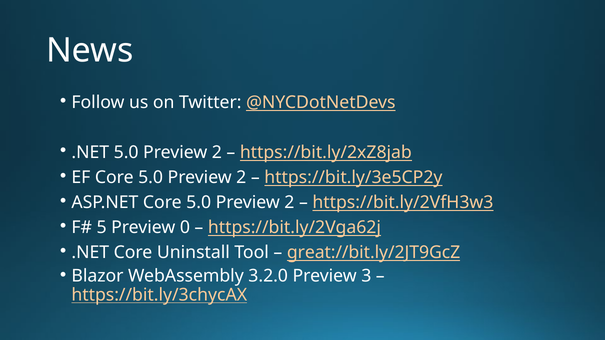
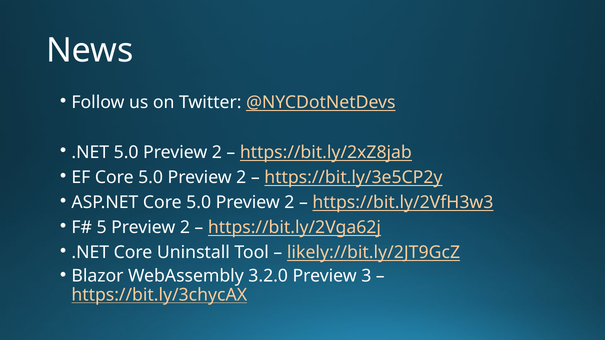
5 Preview 0: 0 -> 2
great://bit.ly/2JT9GcZ: great://bit.ly/2JT9GcZ -> likely://bit.ly/2JT9GcZ
